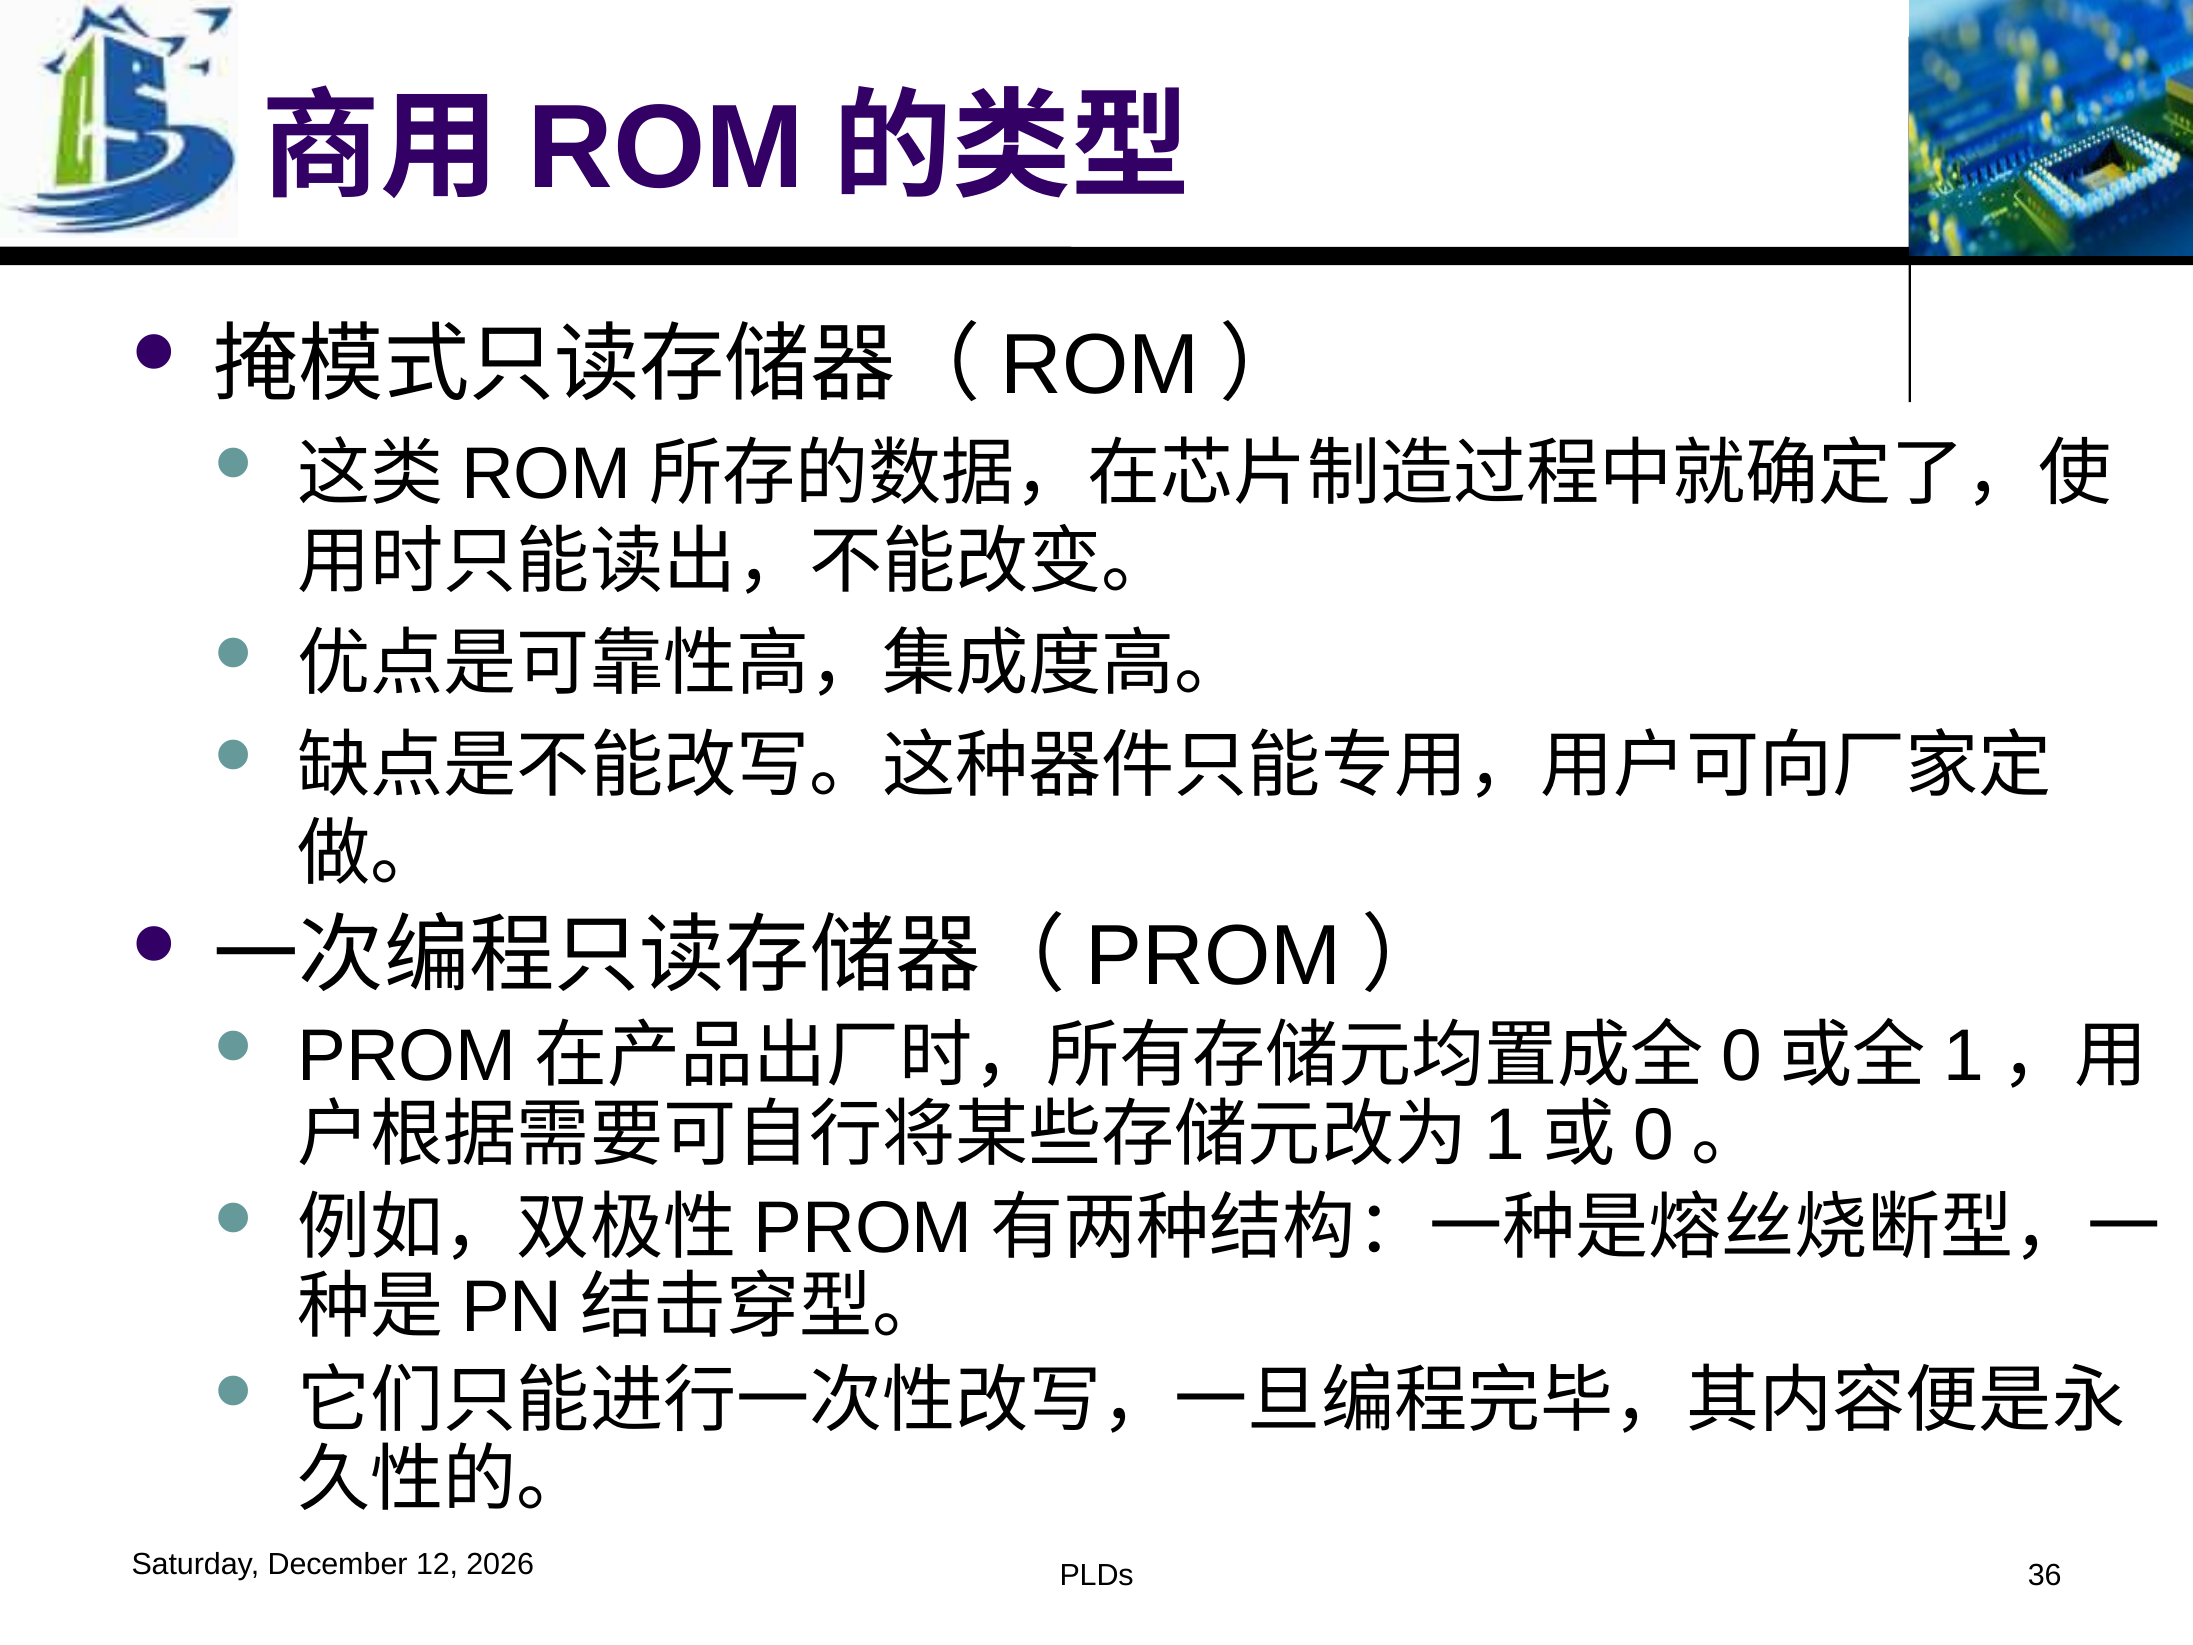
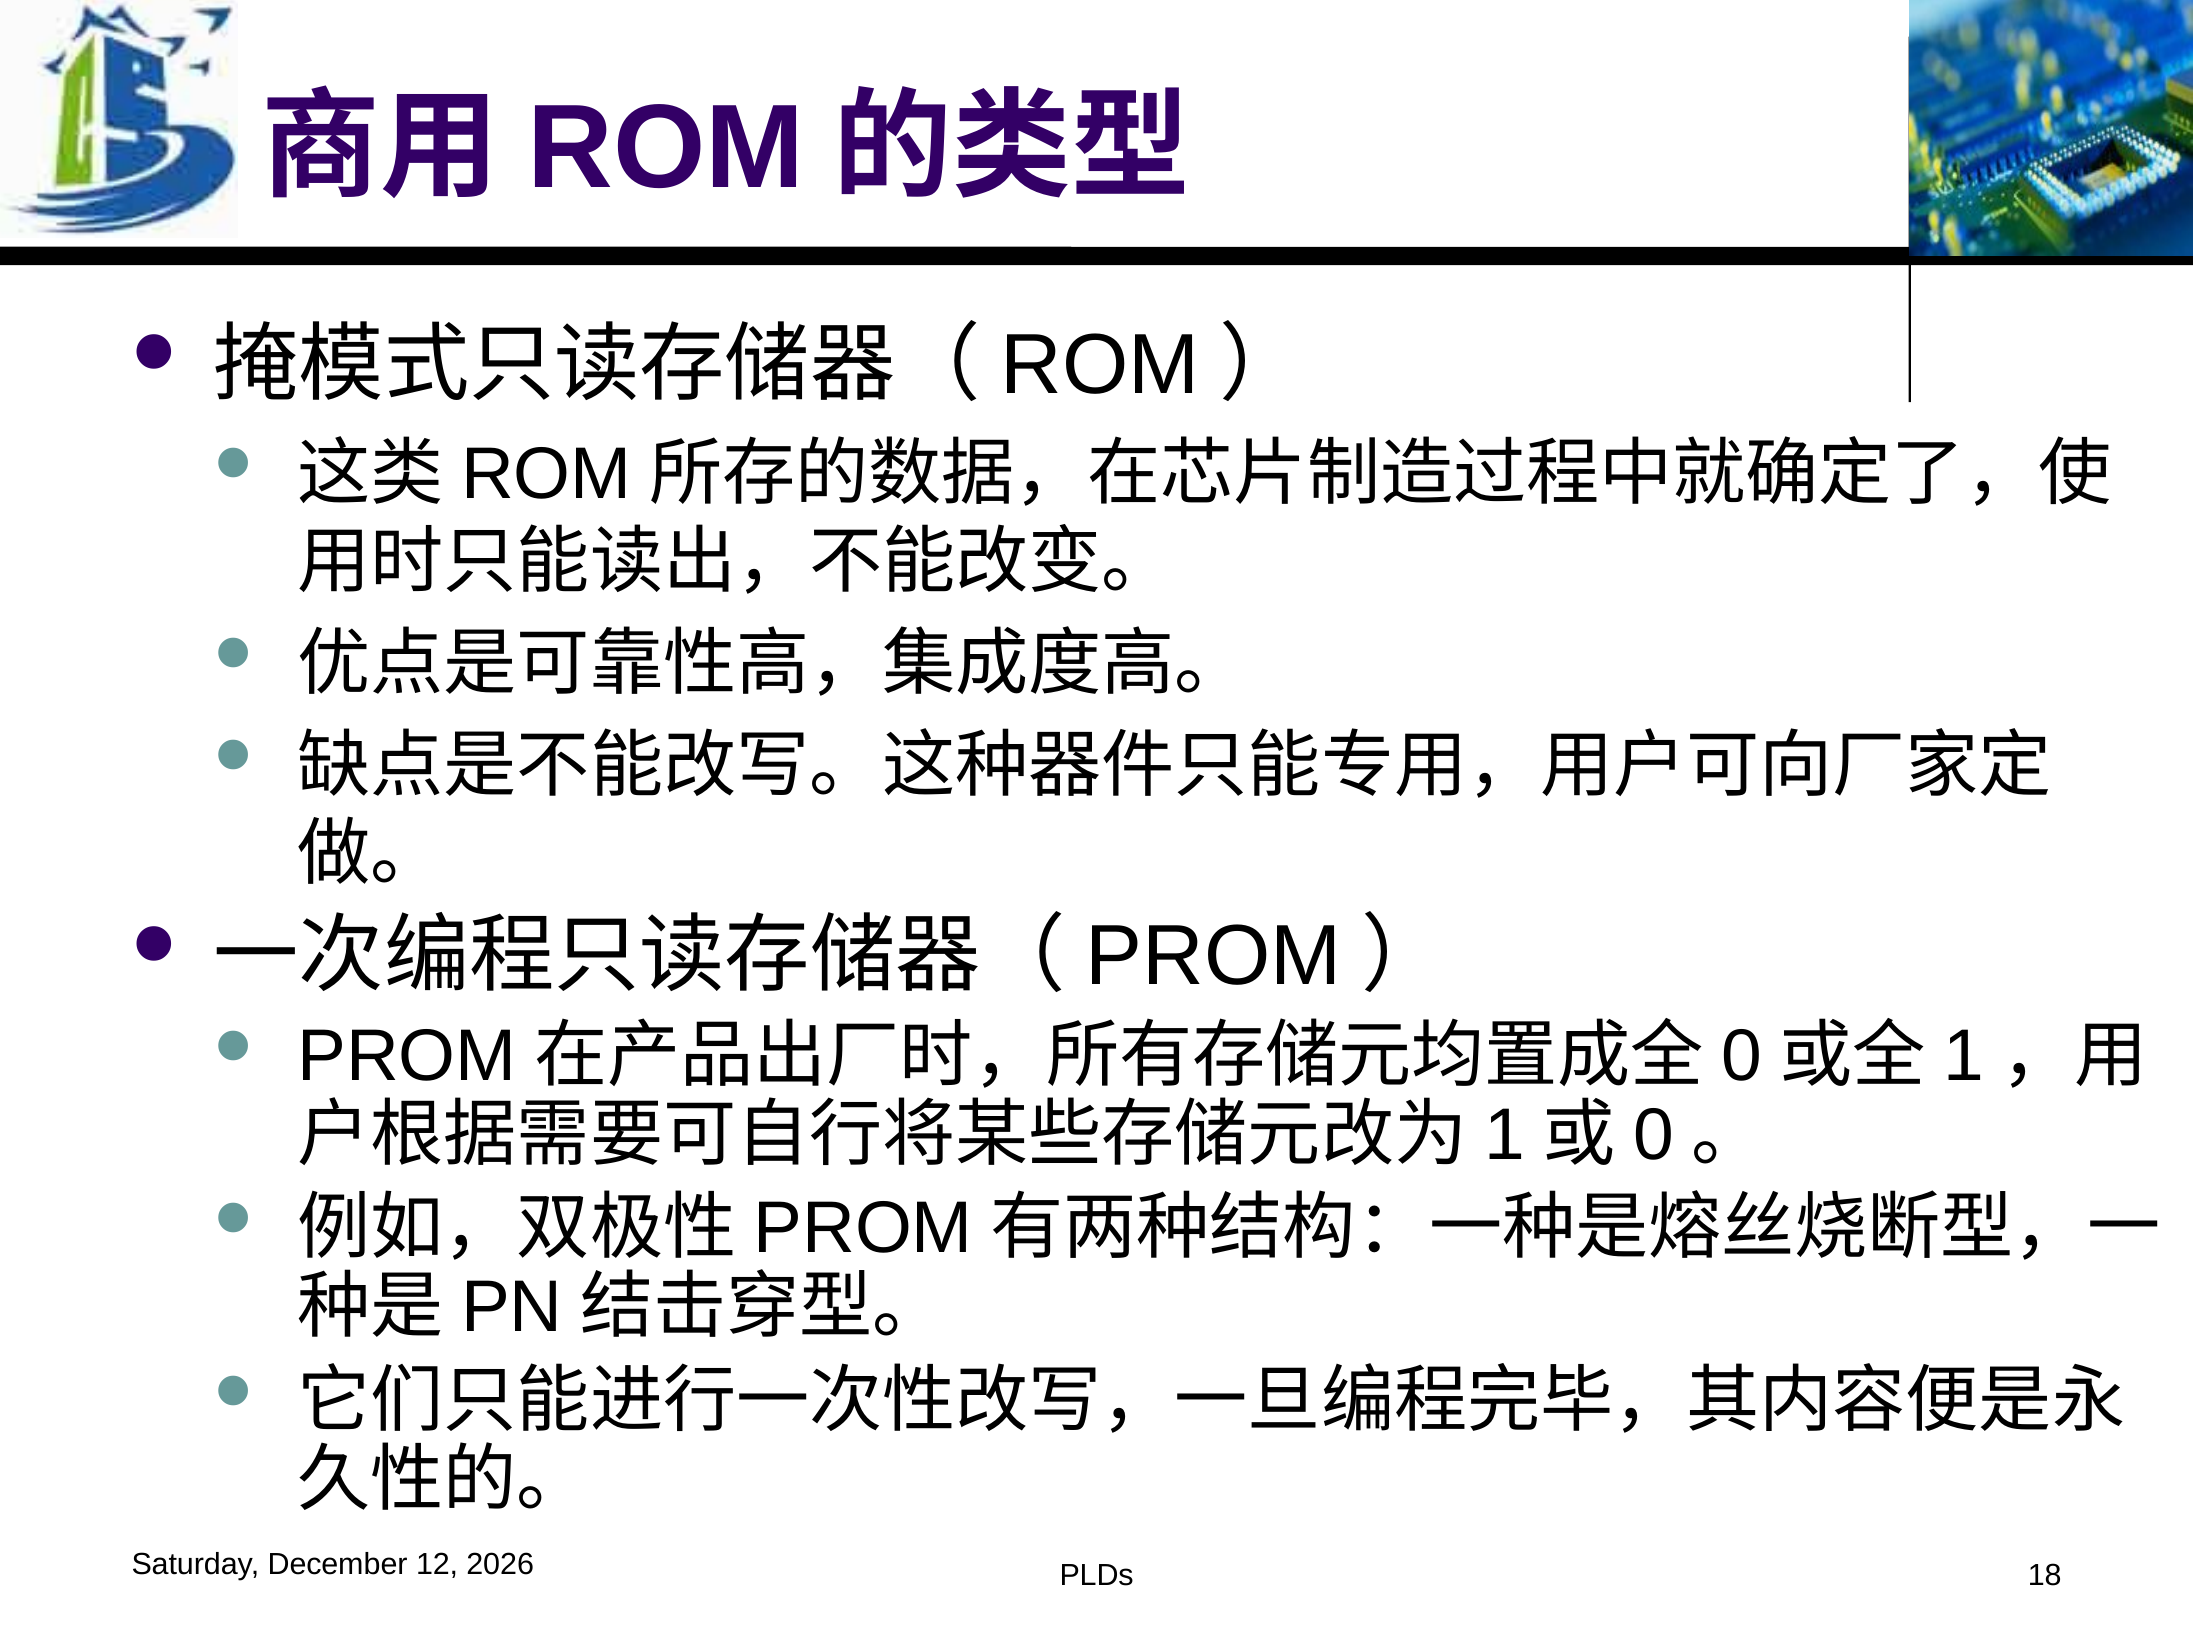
36: 36 -> 18
